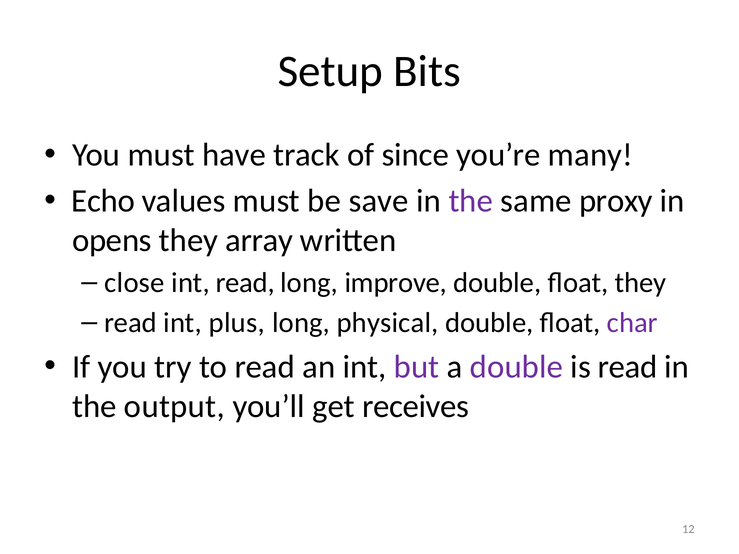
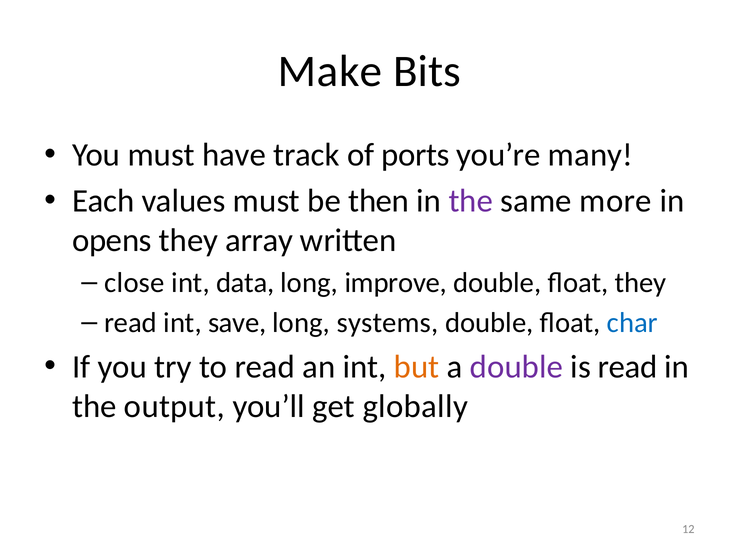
Setup: Setup -> Make
since: since -> ports
Echo: Echo -> Each
save: save -> then
proxy: proxy -> more
int read: read -> data
plus: plus -> save
physical: physical -> systems
char colour: purple -> blue
but colour: purple -> orange
receives: receives -> globally
